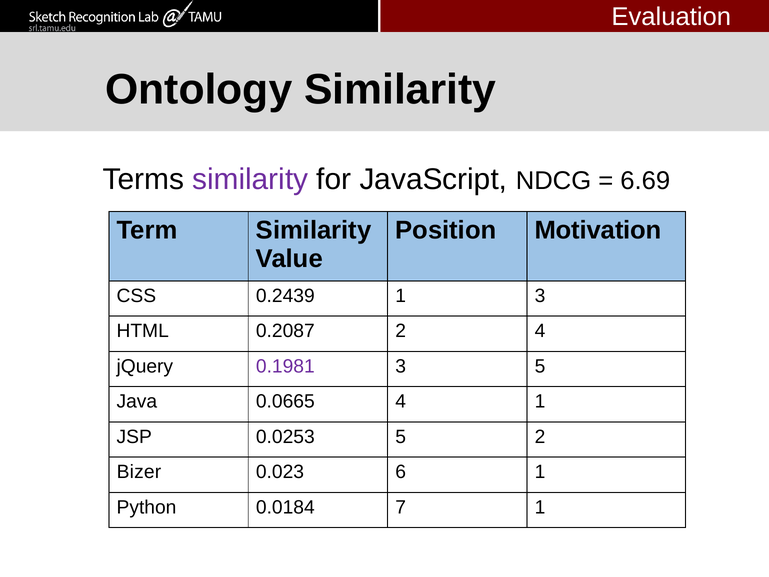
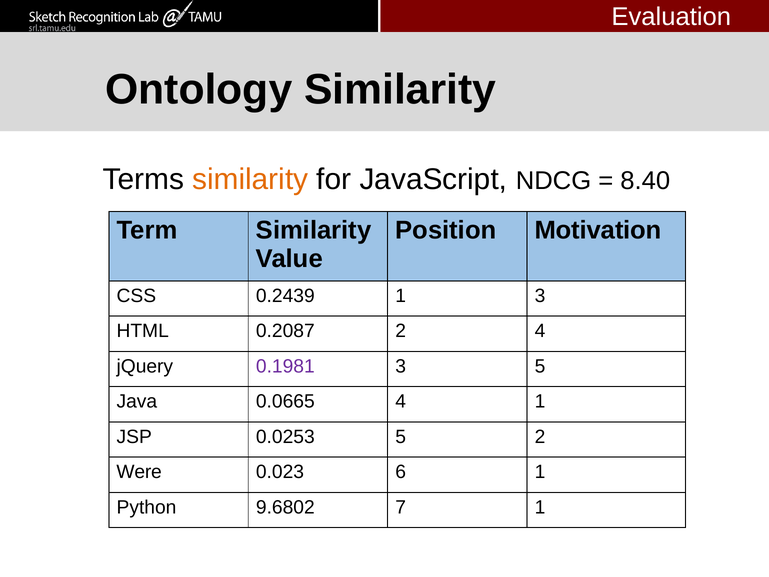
similarity at (250, 179) colour: purple -> orange
6.69: 6.69 -> 8.40
Bizer: Bizer -> Were
0.0184: 0.0184 -> 9.6802
